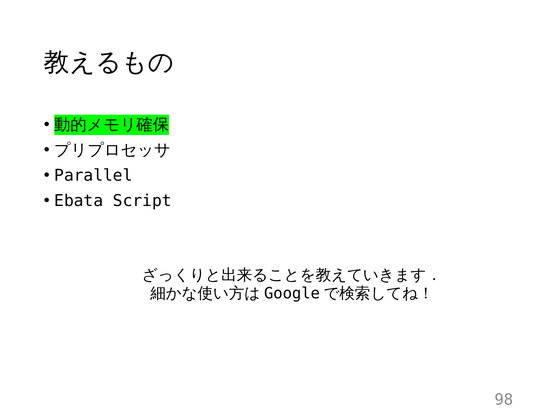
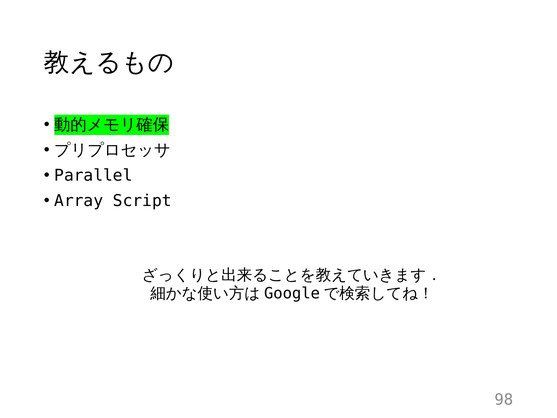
Ebata: Ebata -> Array
